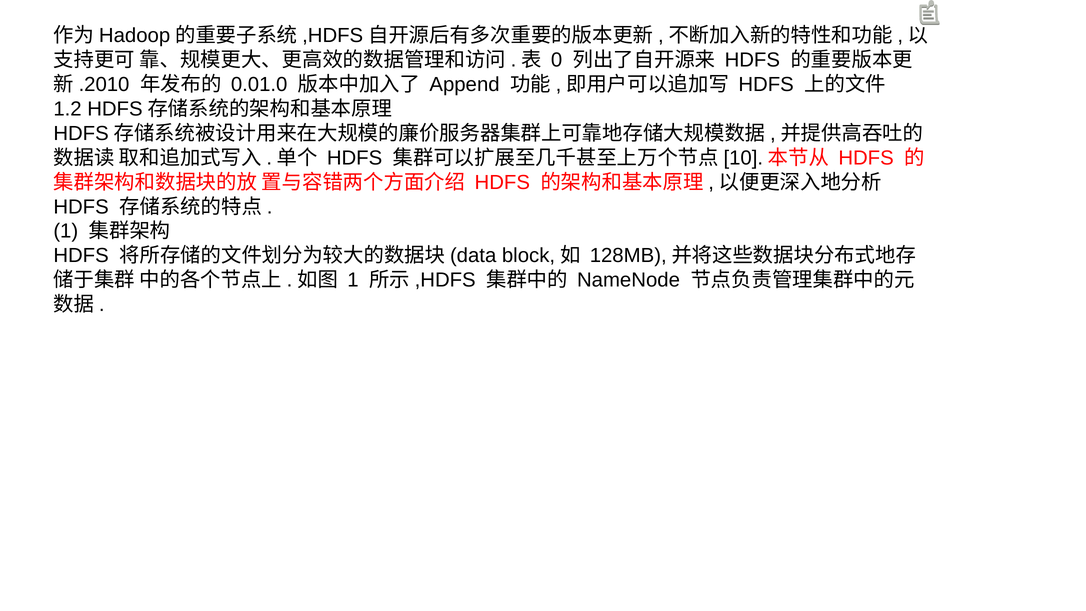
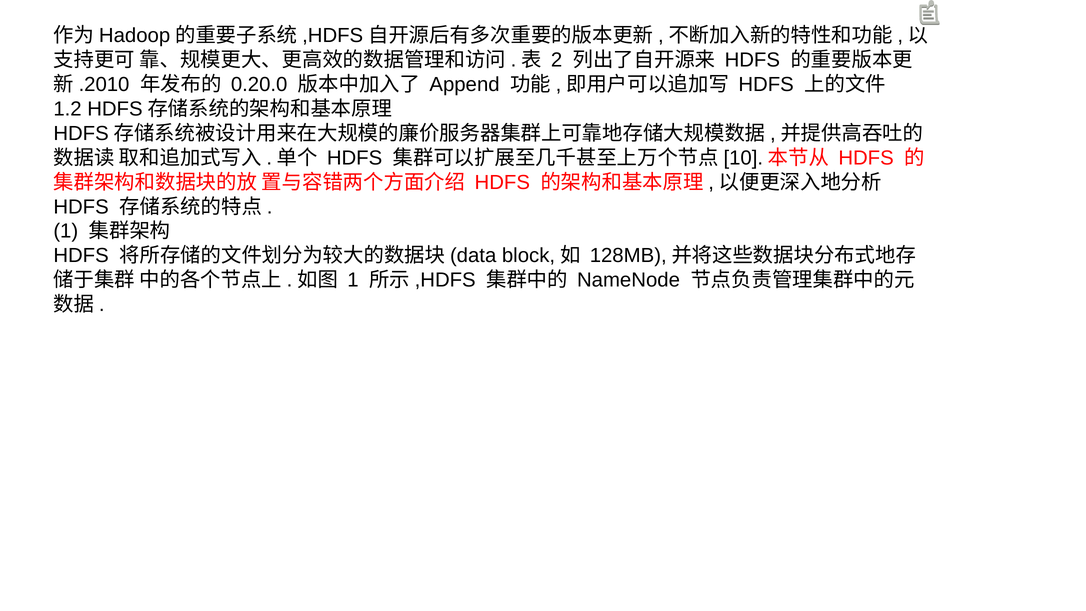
0: 0 -> 2
0.01.0: 0.01.0 -> 0.20.0
